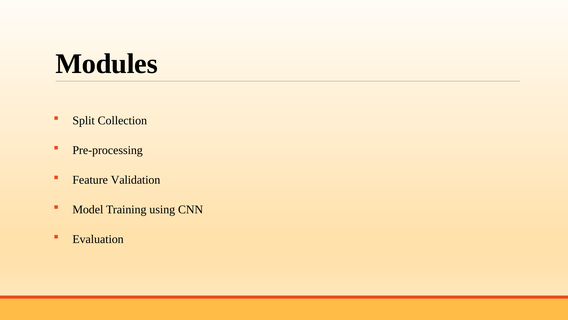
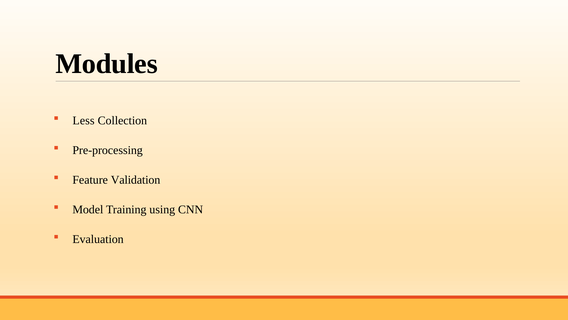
Split: Split -> Less
